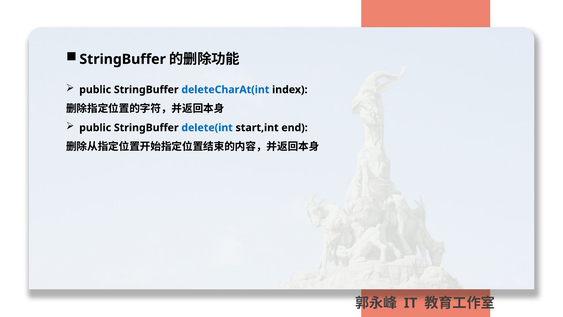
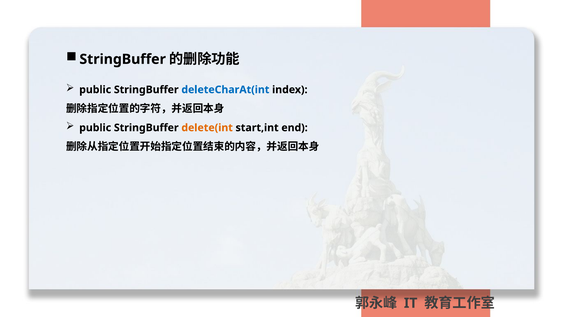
delete(int colour: blue -> orange
